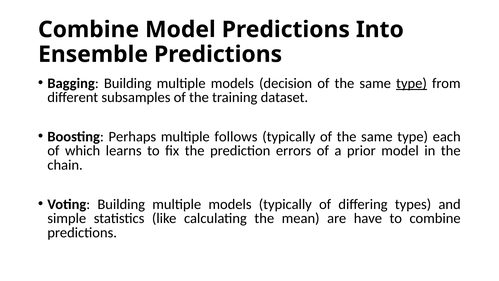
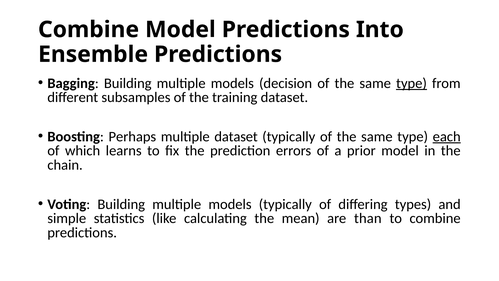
multiple follows: follows -> dataset
each underline: none -> present
have: have -> than
